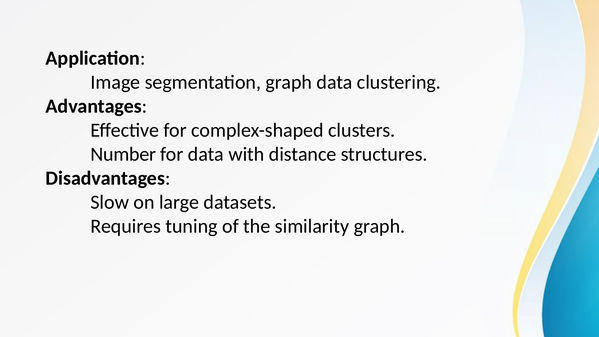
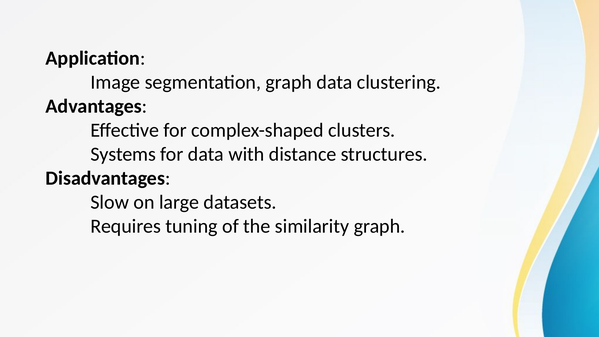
Number: Number -> Systems
